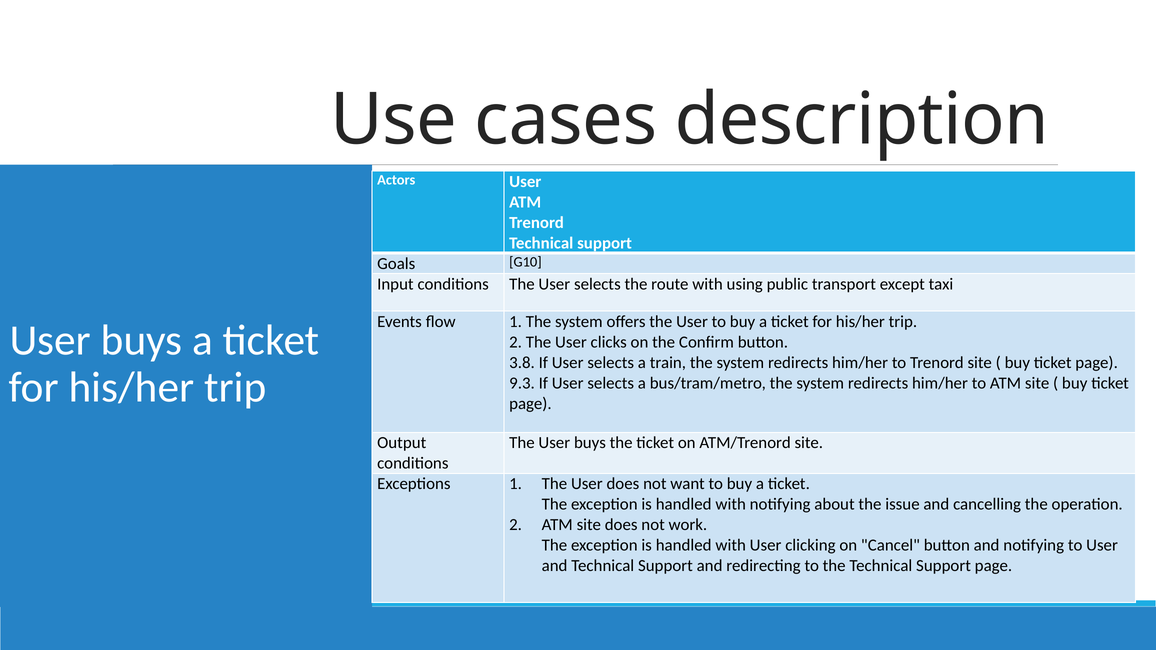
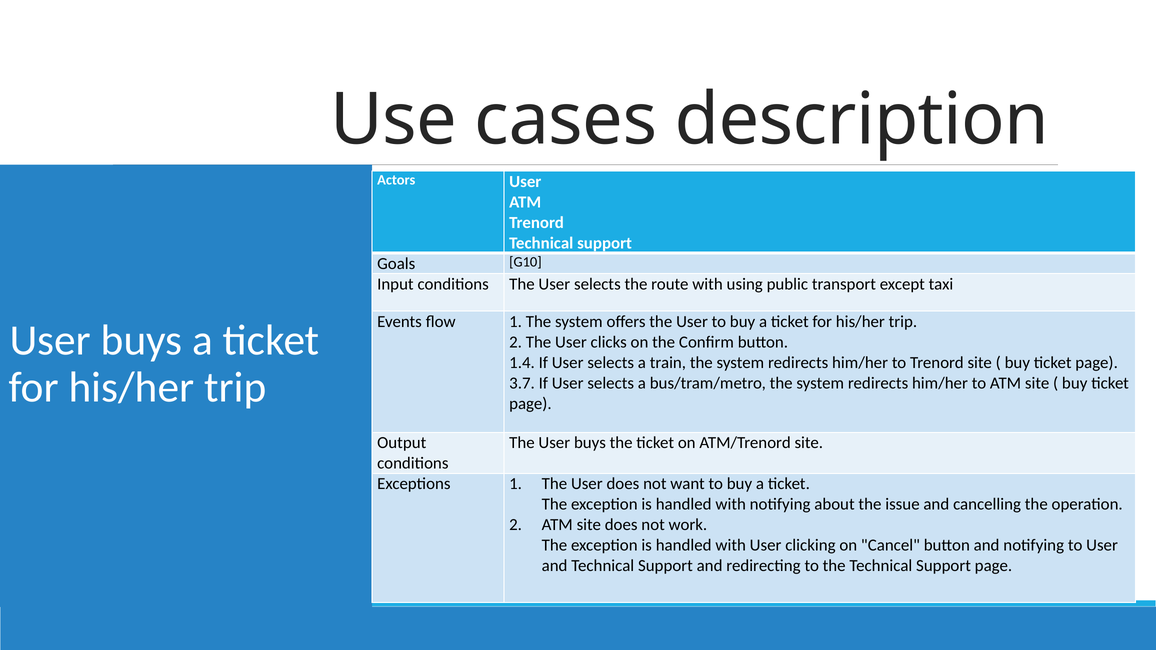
3.8: 3.8 -> 1.4
9.3: 9.3 -> 3.7
